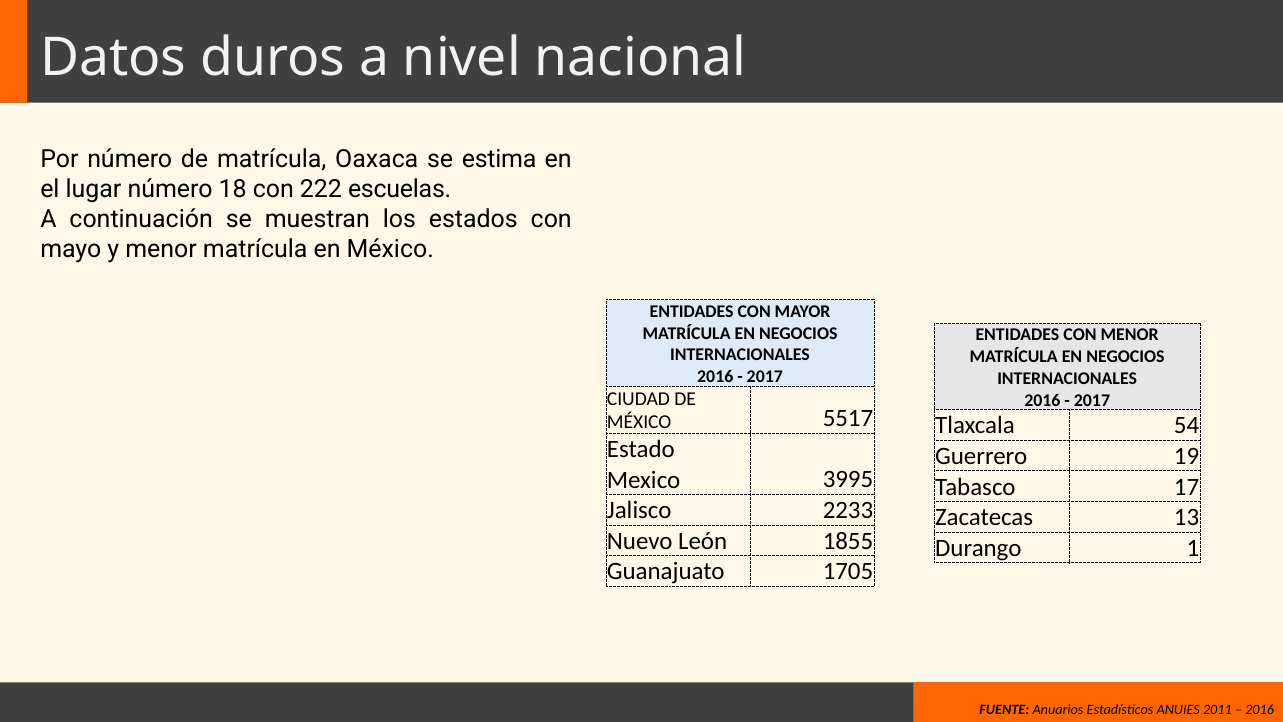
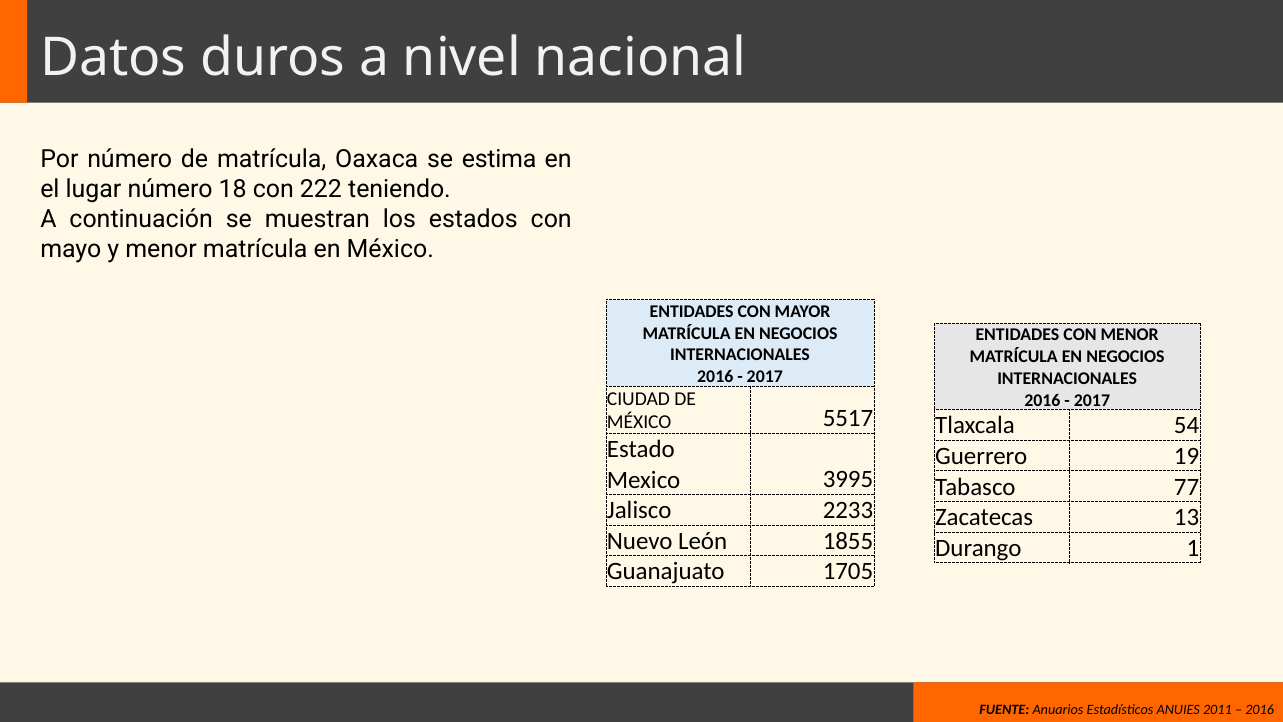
escuelas: escuelas -> teniendo
17: 17 -> 77
